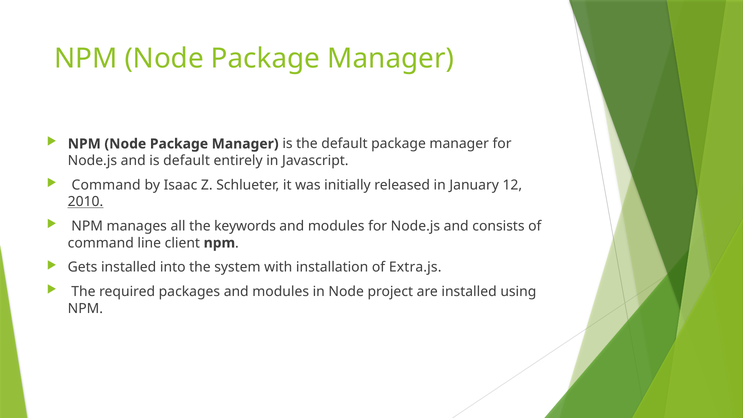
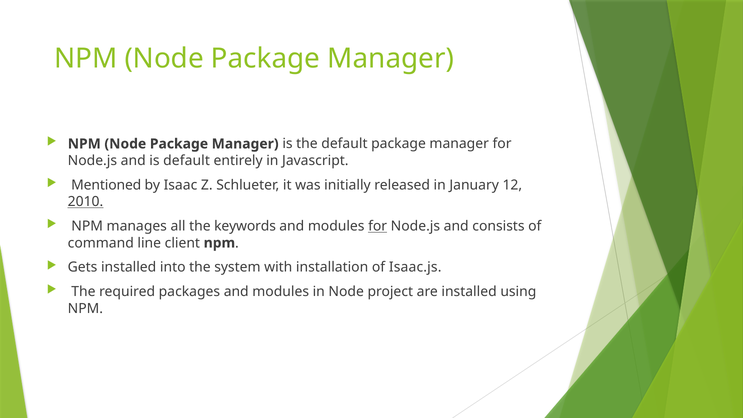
Command at (106, 185): Command -> Mentioned
for at (378, 226) underline: none -> present
Extra.js: Extra.js -> Isaac.js
